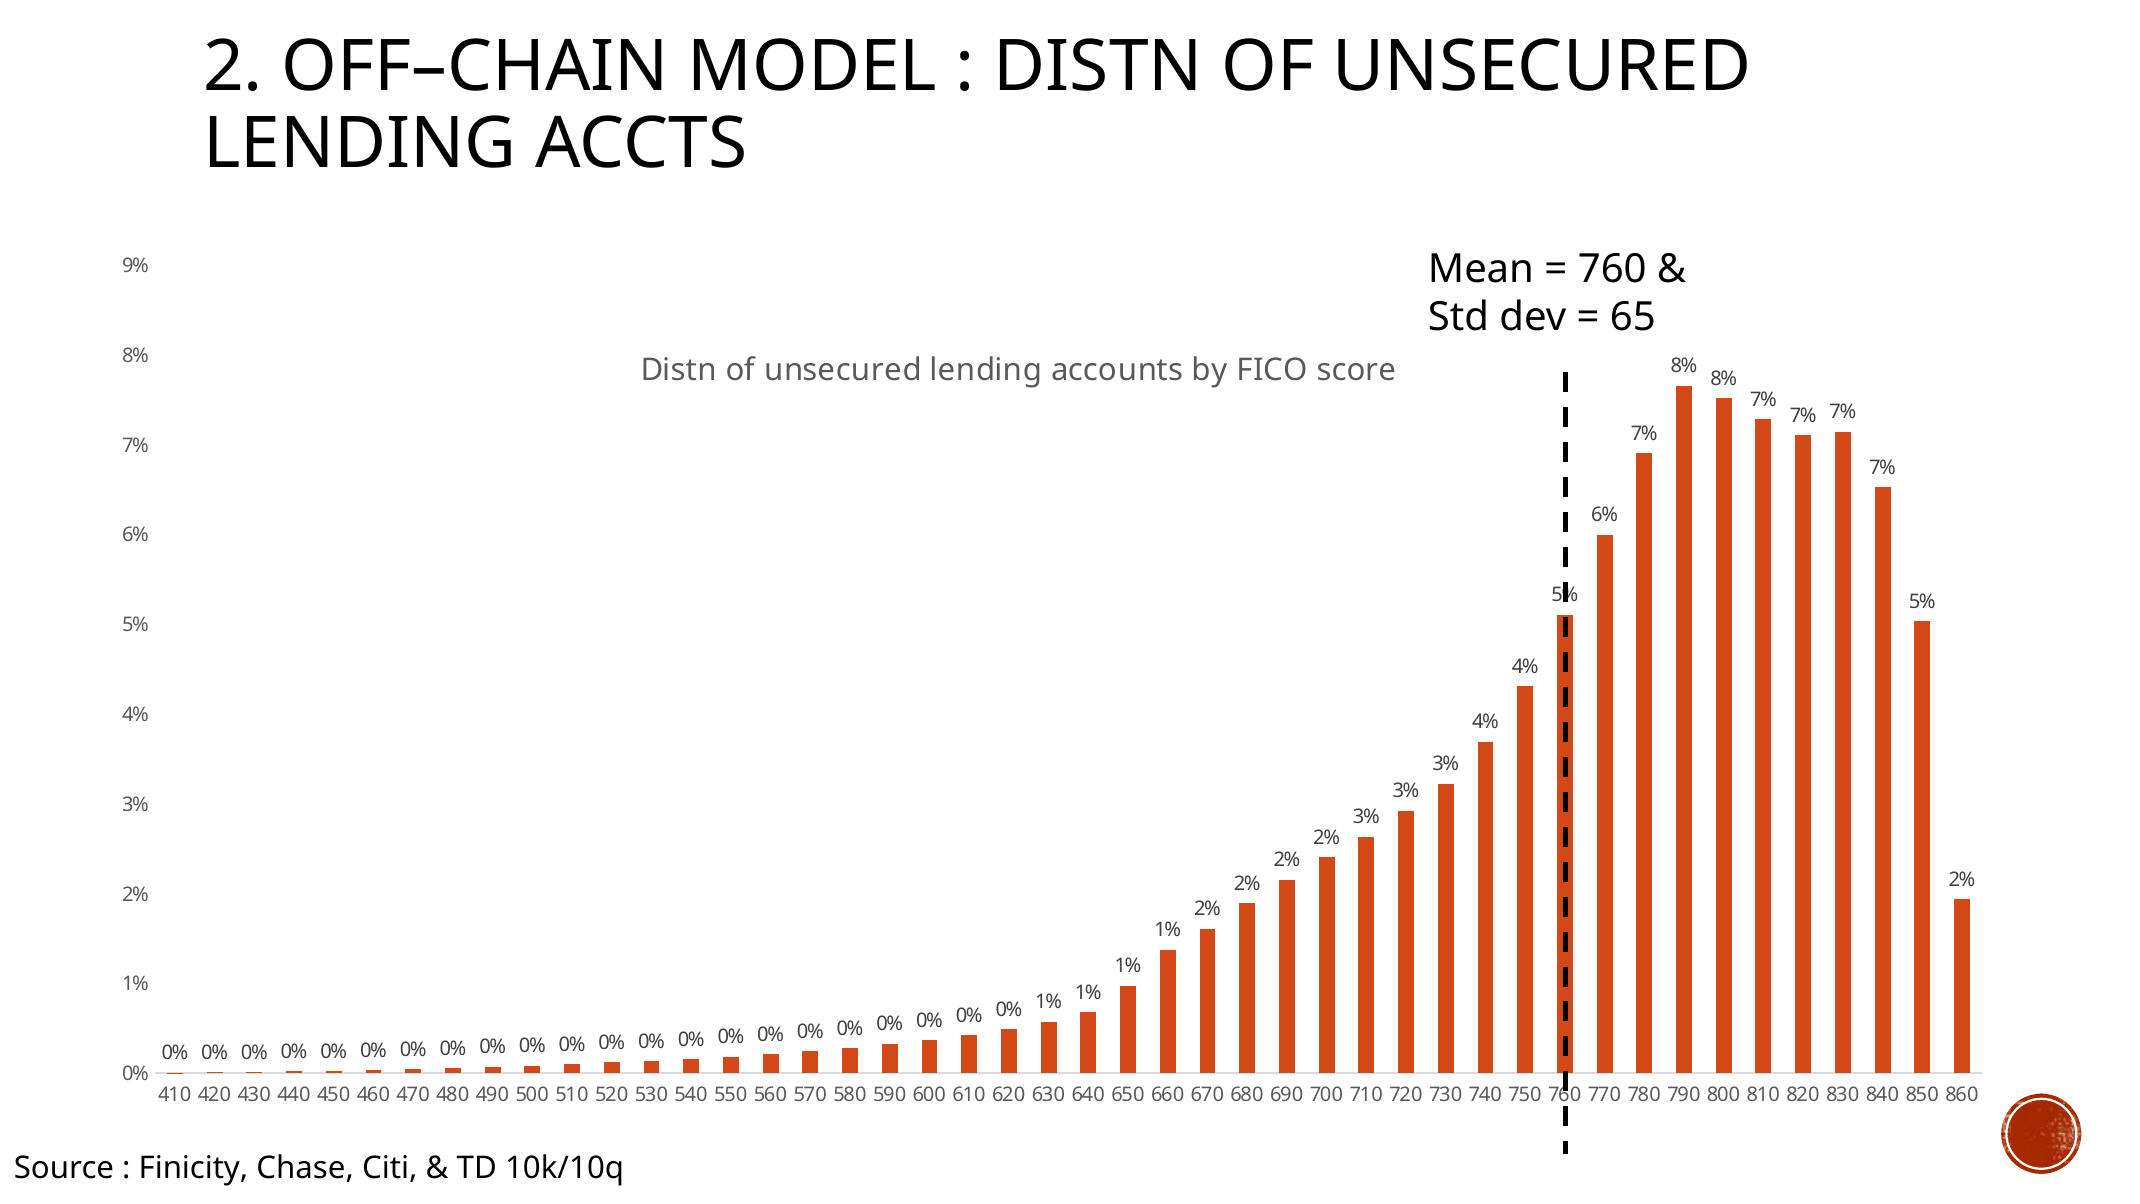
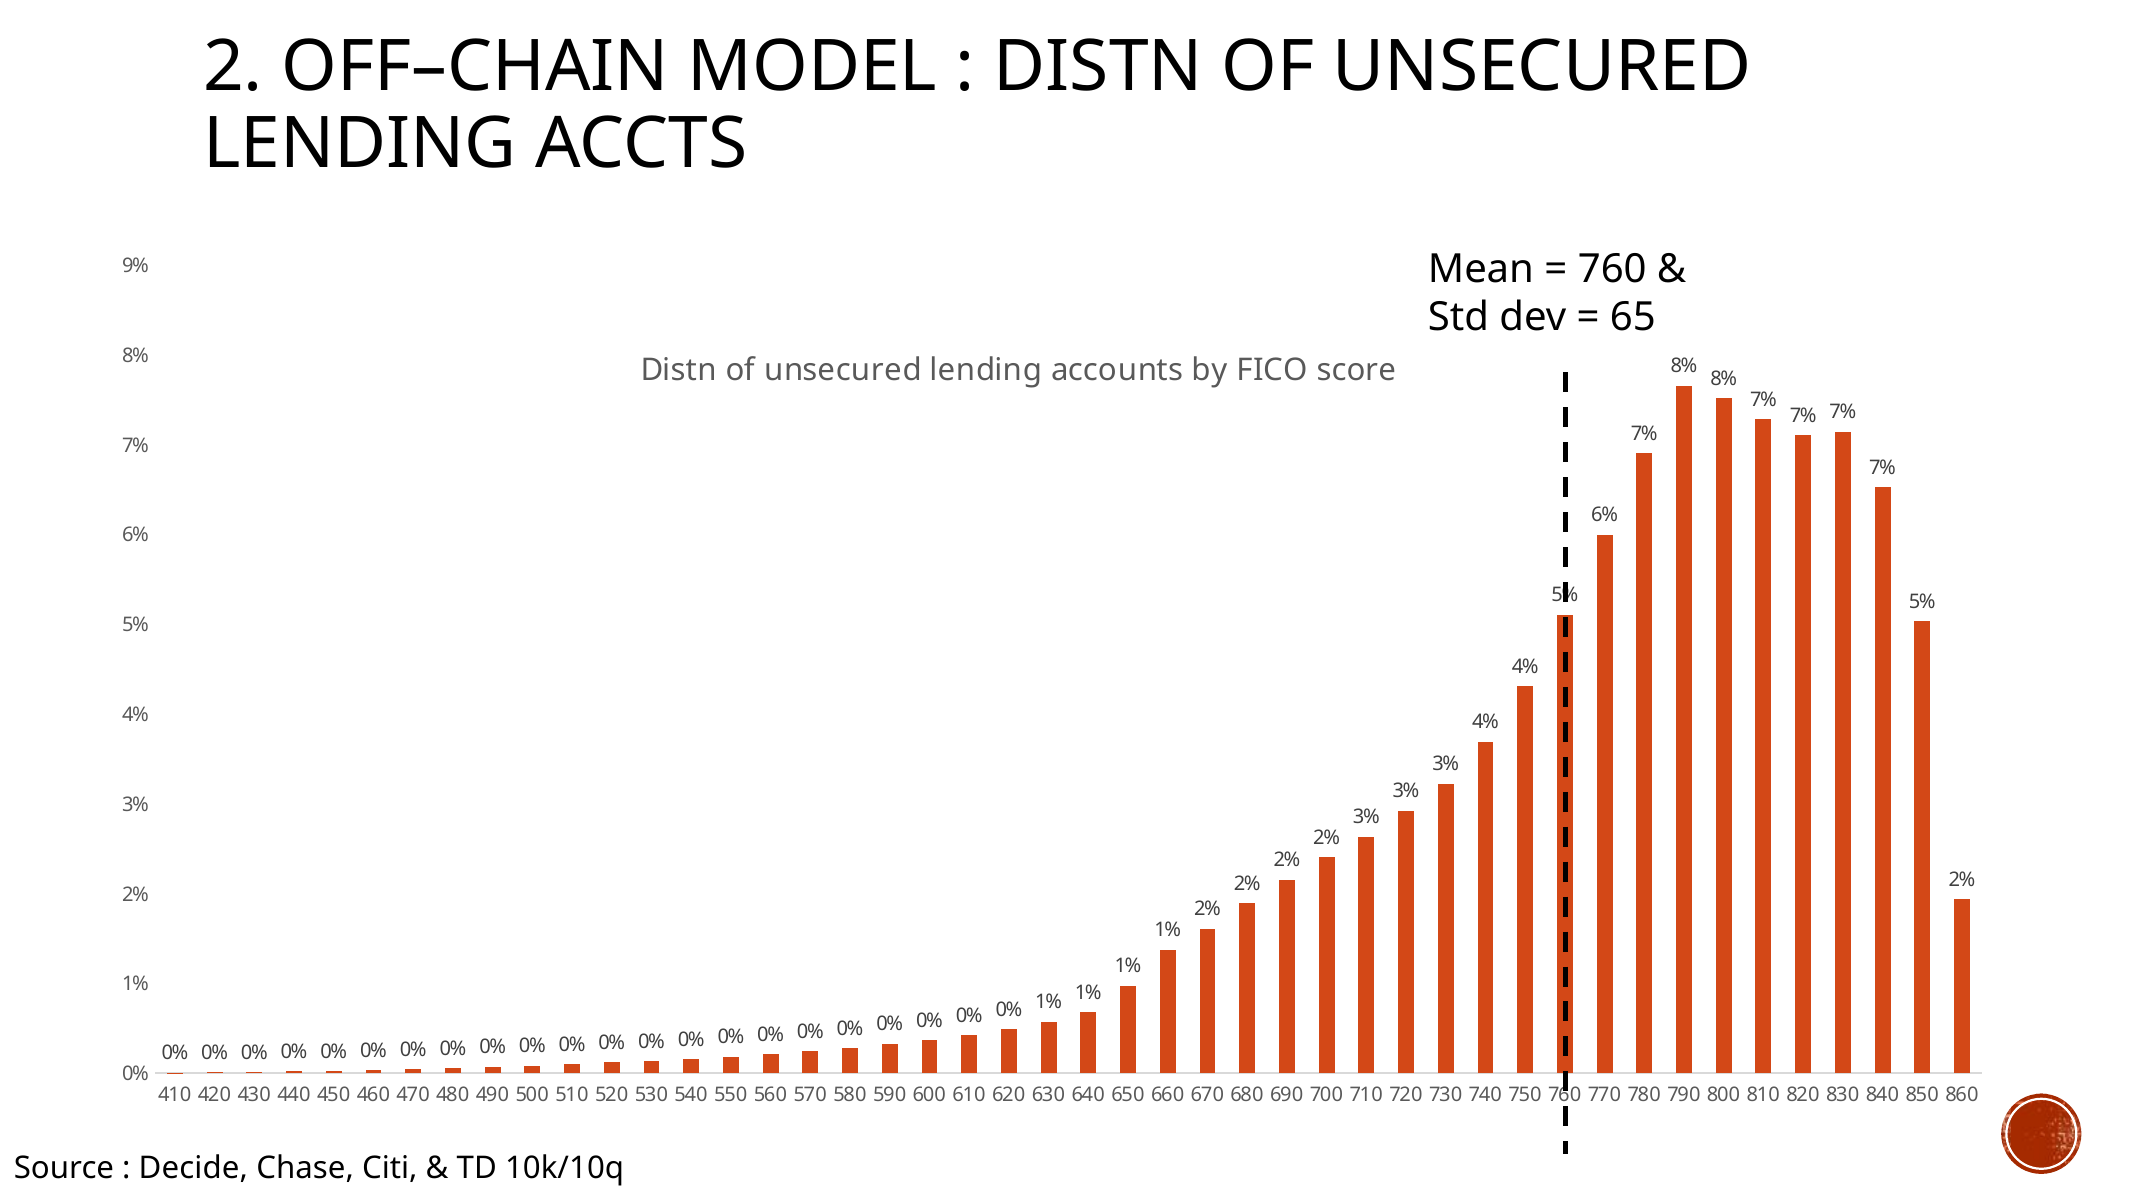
Finicity: Finicity -> Decide
